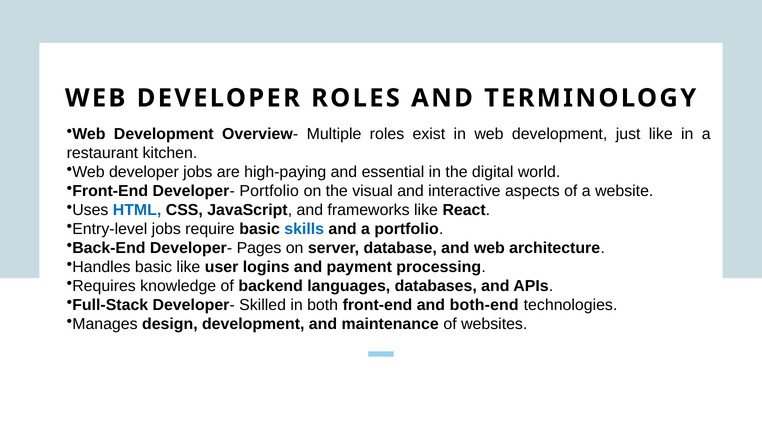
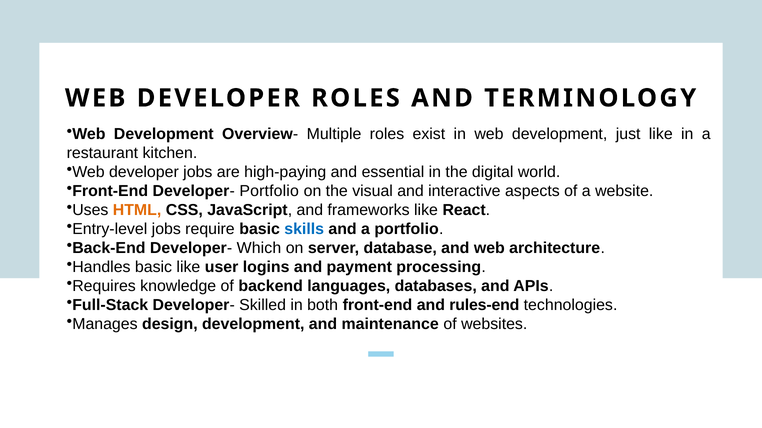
HTML colour: blue -> orange
Pages: Pages -> Which
both-end: both-end -> rules-end
